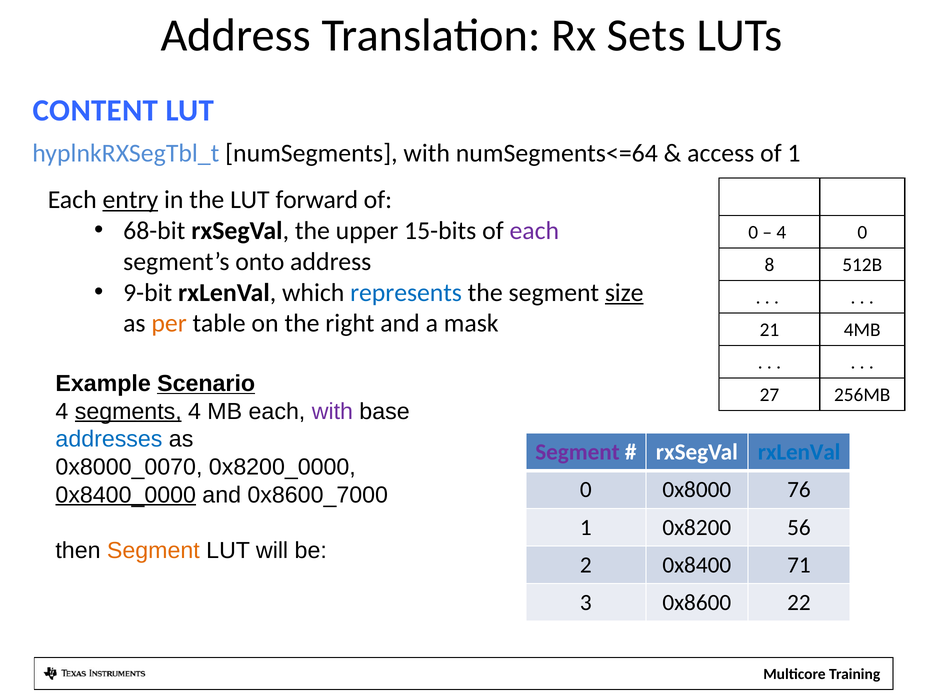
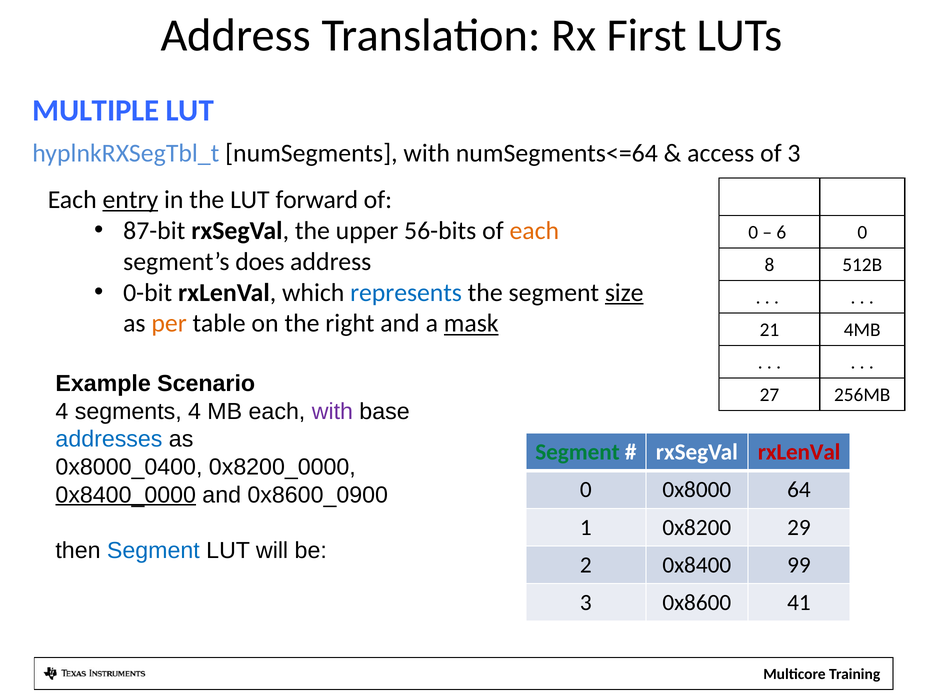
Sets: Sets -> First
CONTENT: CONTENT -> MULTIPLE
of 1: 1 -> 3
68-bit: 68-bit -> 87-bit
15-bits: 15-bits -> 56-bits
each at (534, 231) colour: purple -> orange
4 at (781, 232): 4 -> 6
onto: onto -> does
9-bit: 9-bit -> 0-bit
mask underline: none -> present
Scenario underline: present -> none
segments underline: present -> none
Segment at (577, 452) colour: purple -> green
rxLenVal at (799, 452) colour: blue -> red
0x8000_0070: 0x8000_0070 -> 0x8000_0400
76: 76 -> 64
0x8600_7000: 0x8600_7000 -> 0x8600_0900
56: 56 -> 29
Segment at (153, 551) colour: orange -> blue
71: 71 -> 99
22: 22 -> 41
